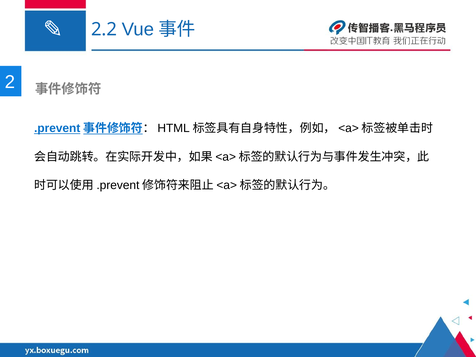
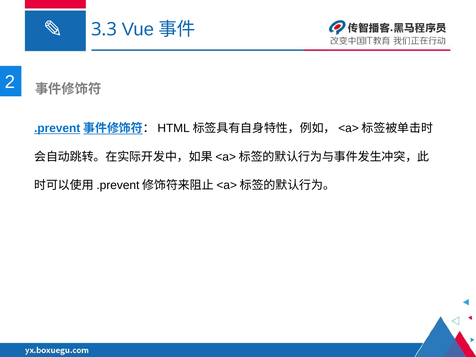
2.2: 2.2 -> 3.3
